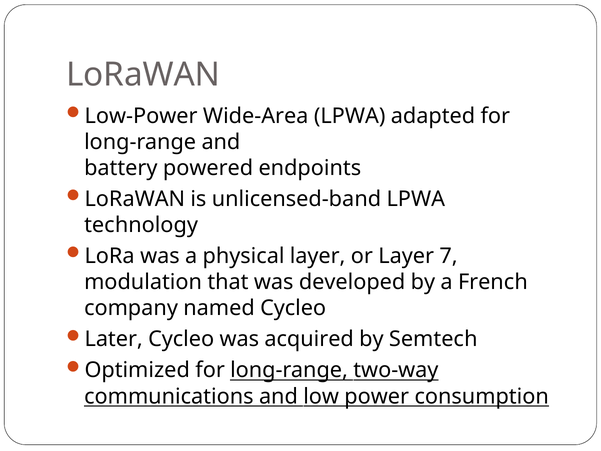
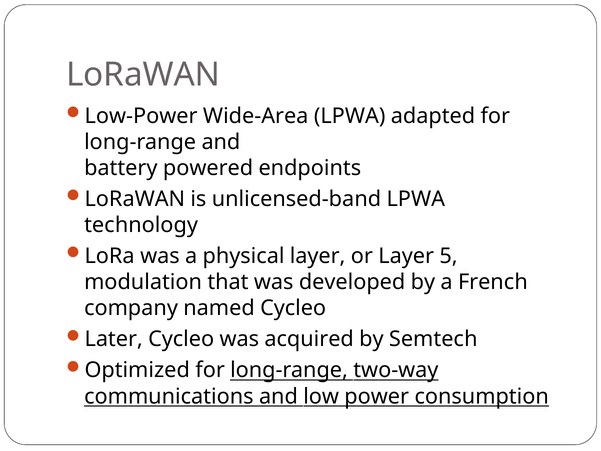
7: 7 -> 5
